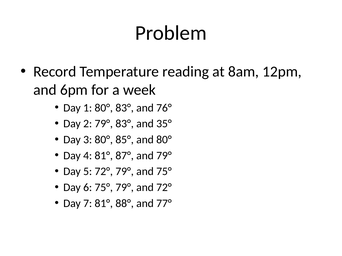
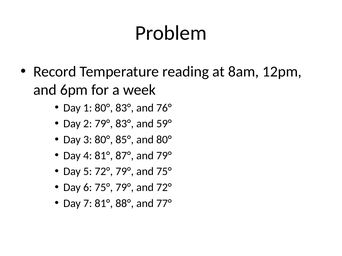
35°: 35° -> 59°
